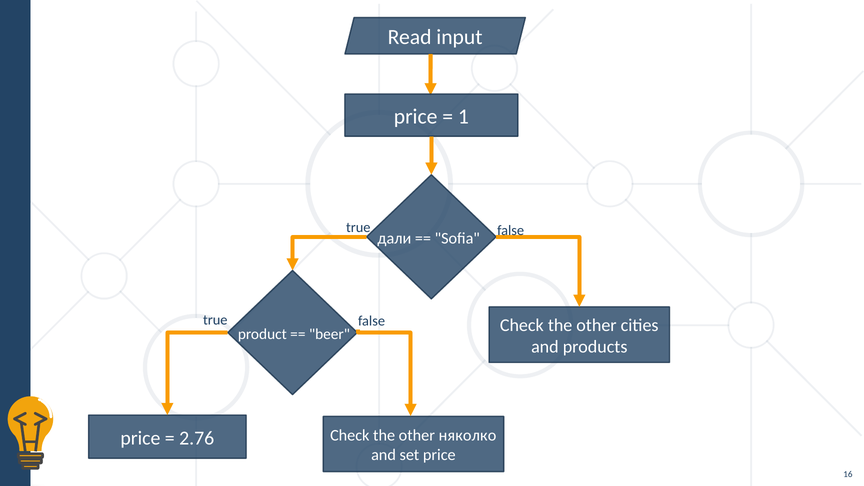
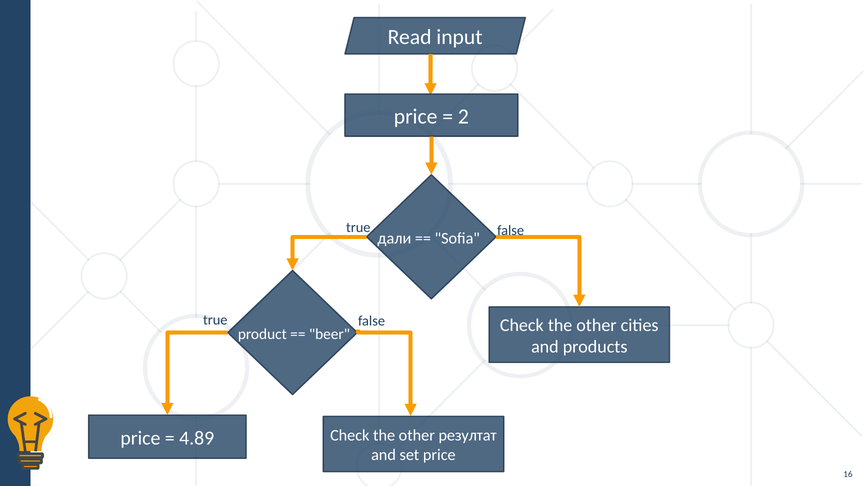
1: 1 -> 2
няколко: няколко -> резултат
2.76: 2.76 -> 4.89
